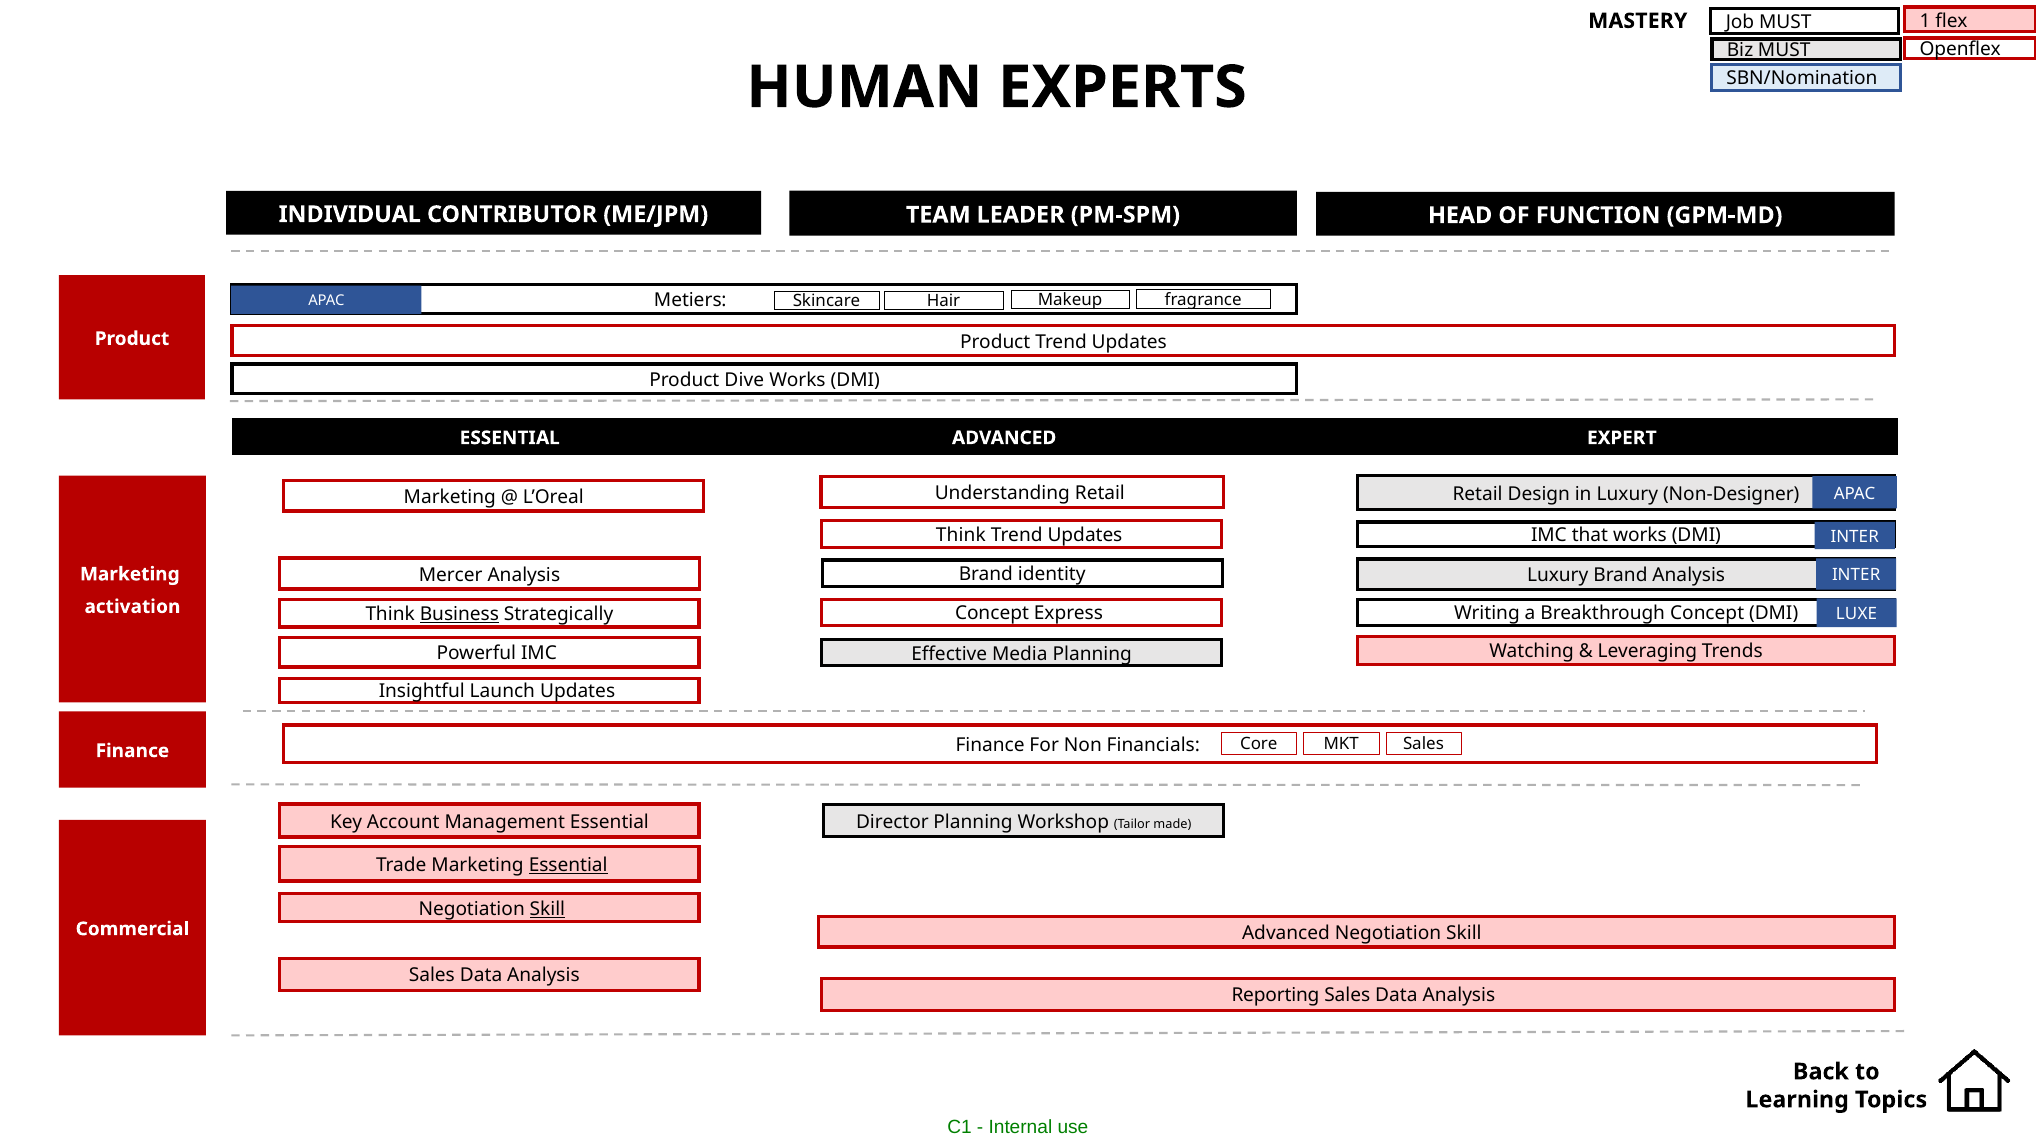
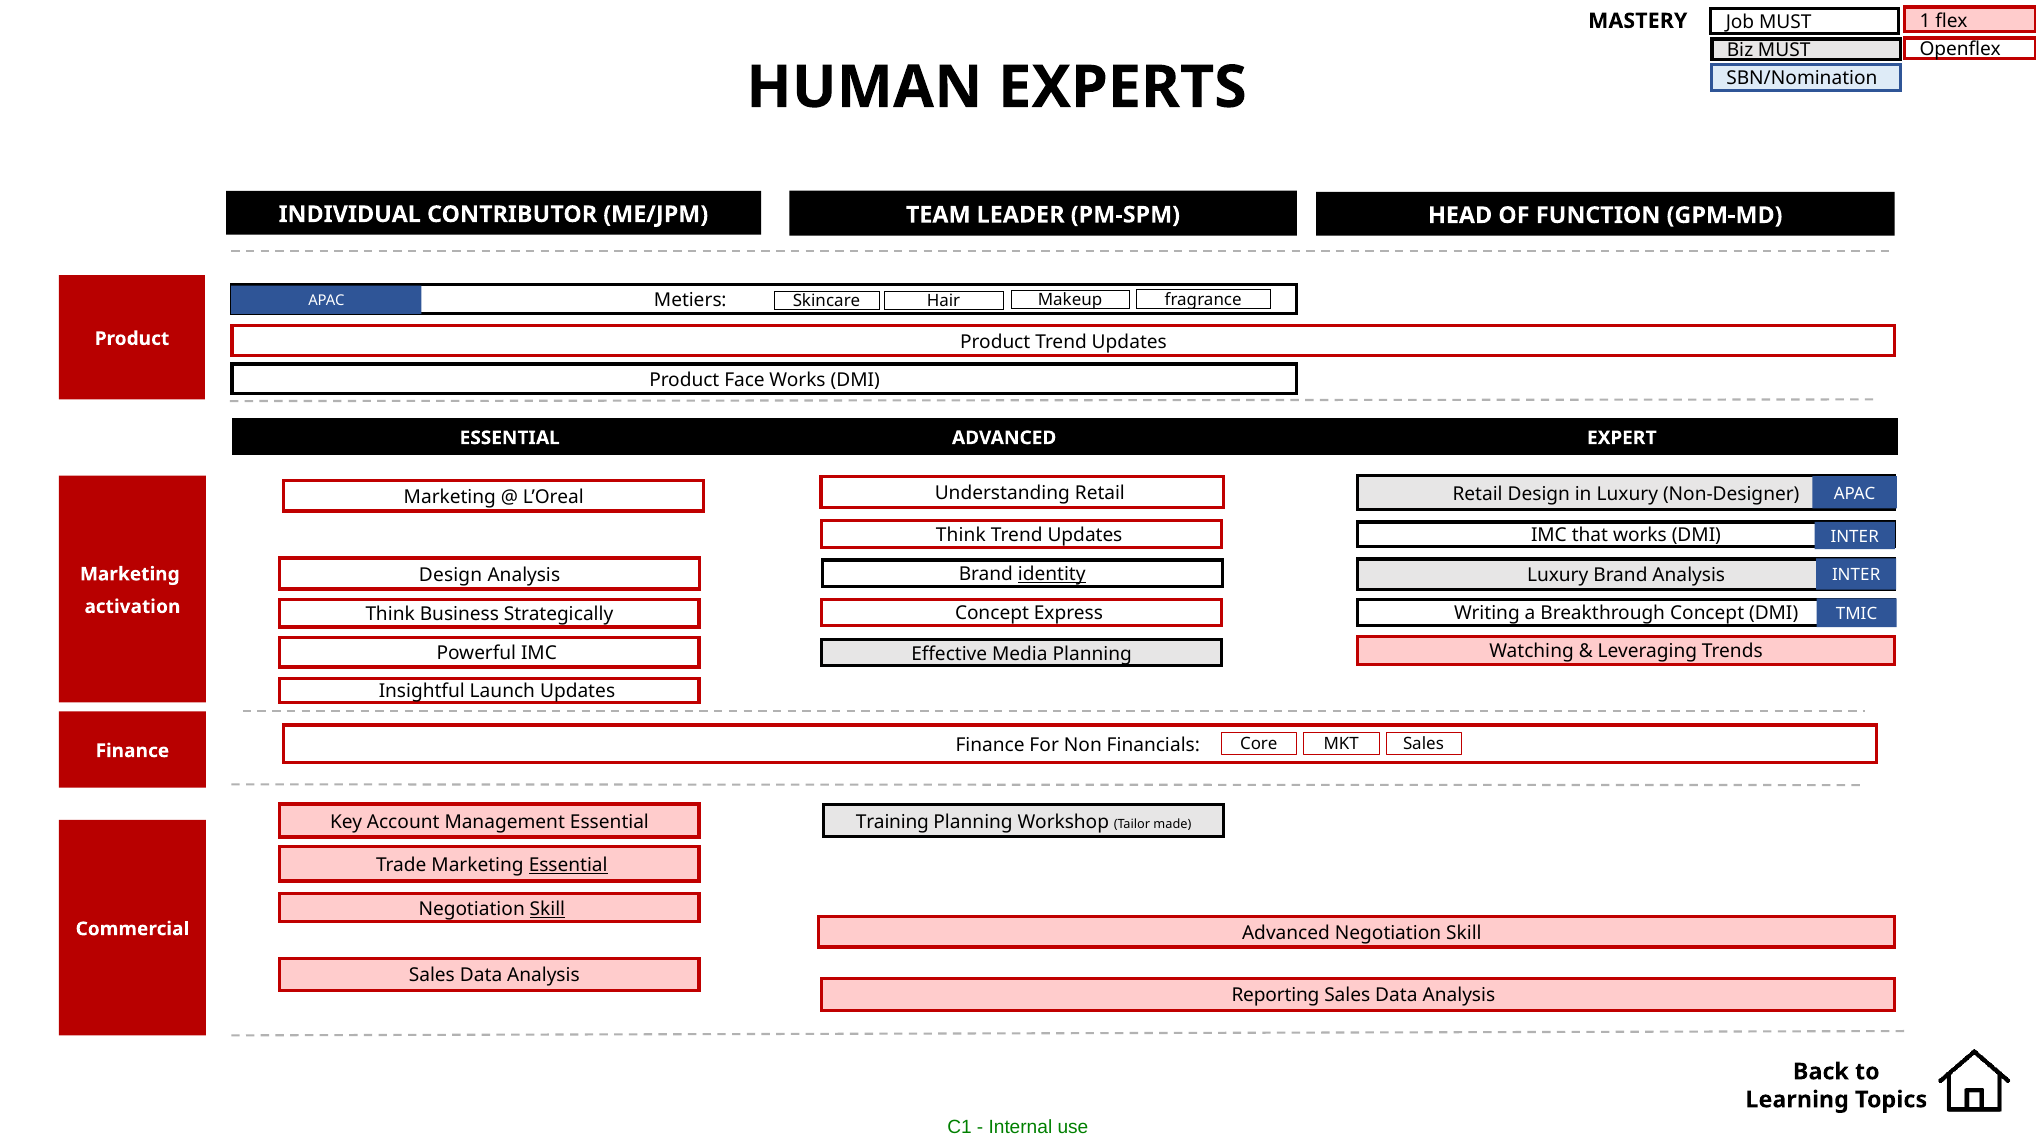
Dive: Dive -> Face
identity underline: none -> present
Mercer at (451, 575): Mercer -> Design
Business underline: present -> none
LUXE: LUXE -> TMIC
Director at (892, 822): Director -> Training
